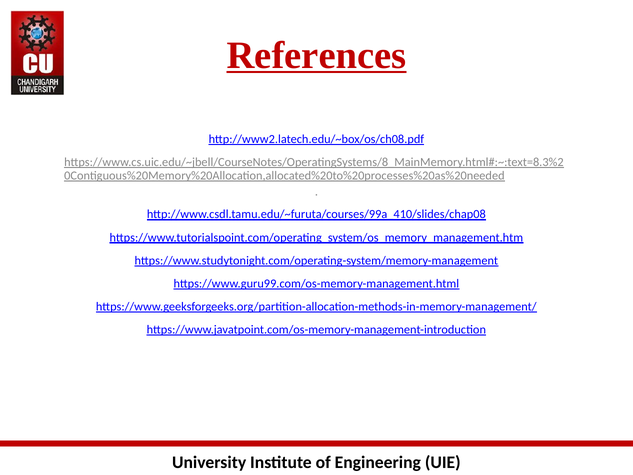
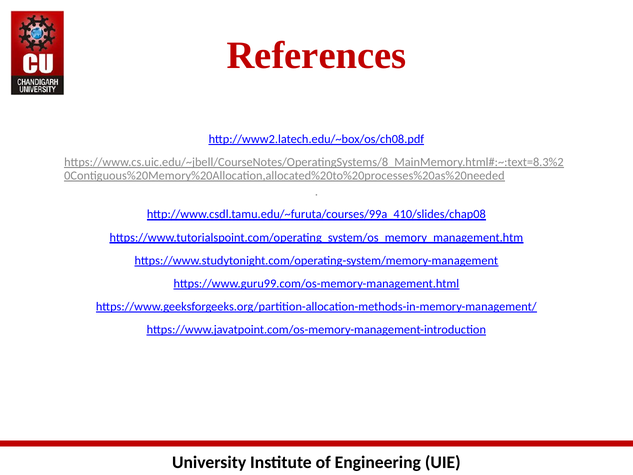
References underline: present -> none
